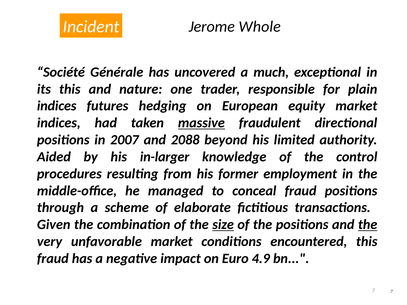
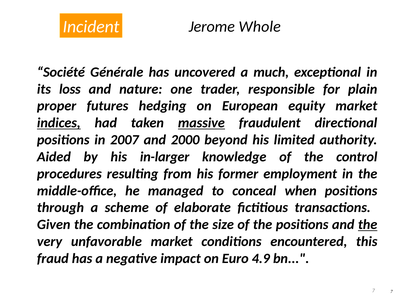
its this: this -> loss
indices at (57, 106): indices -> proper
indices at (59, 123) underline: none -> present
2088: 2088 -> 2000
conceal fraud: fraud -> when
size underline: present -> none
